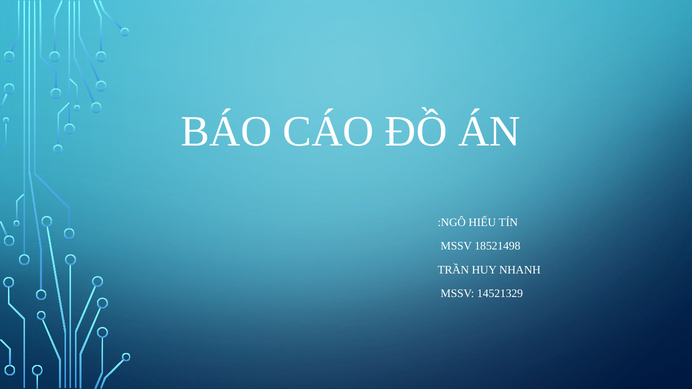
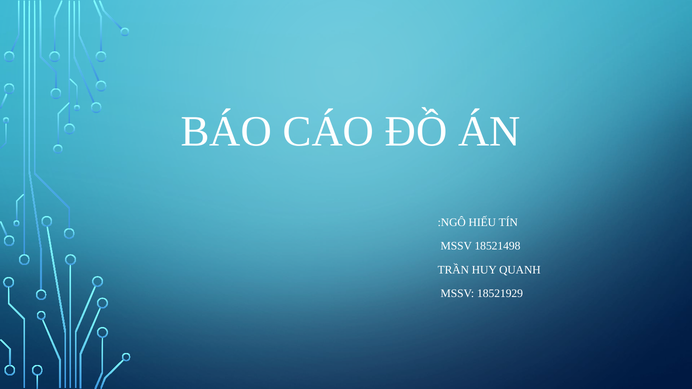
NHANH: NHANH -> QUANH
14521329: 14521329 -> 18521929
